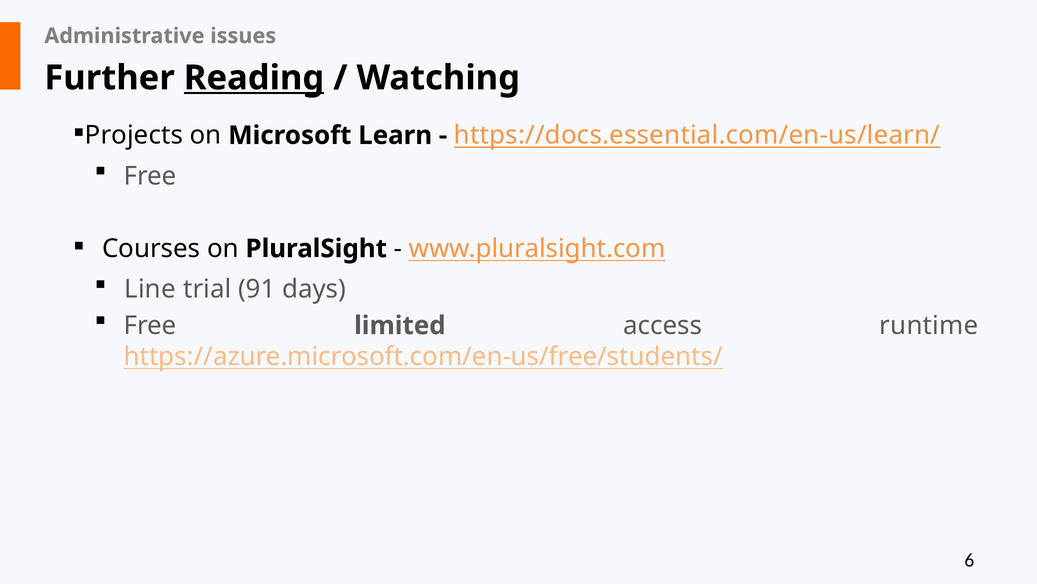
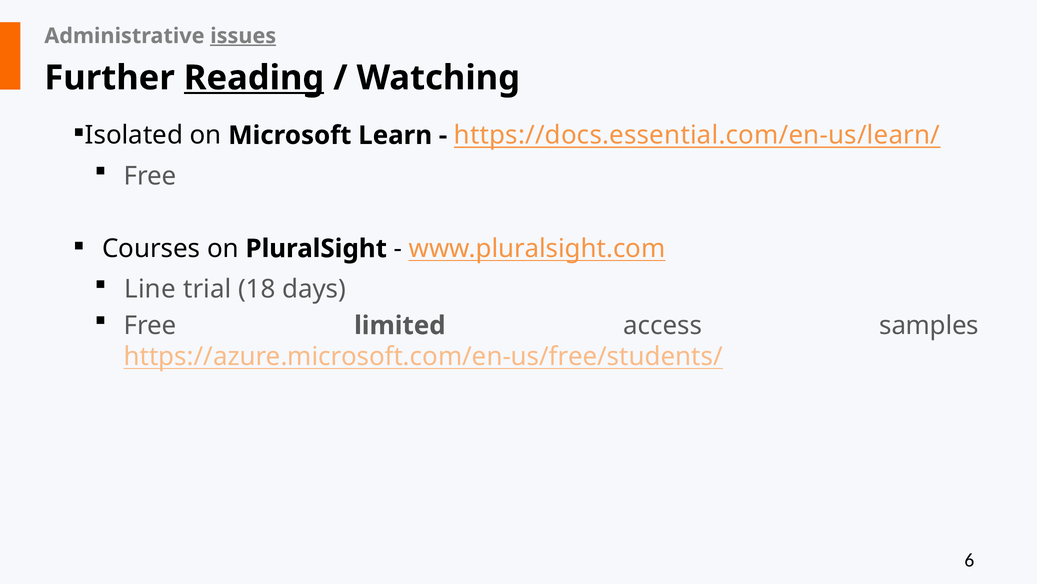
issues underline: none -> present
Projects: Projects -> Isolated
91: 91 -> 18
runtime: runtime -> samples
